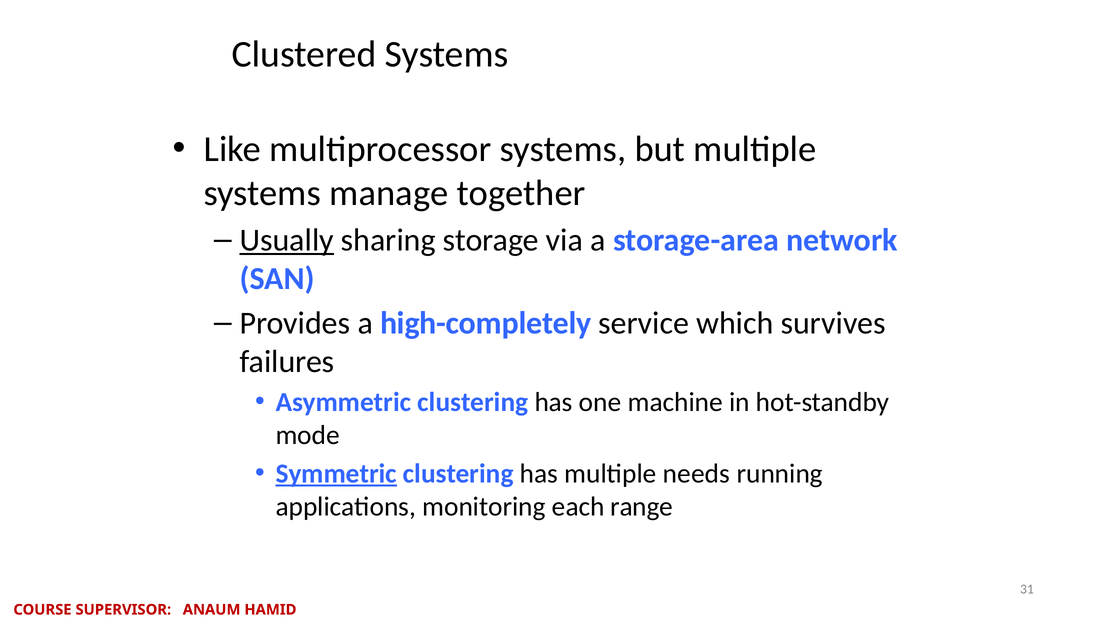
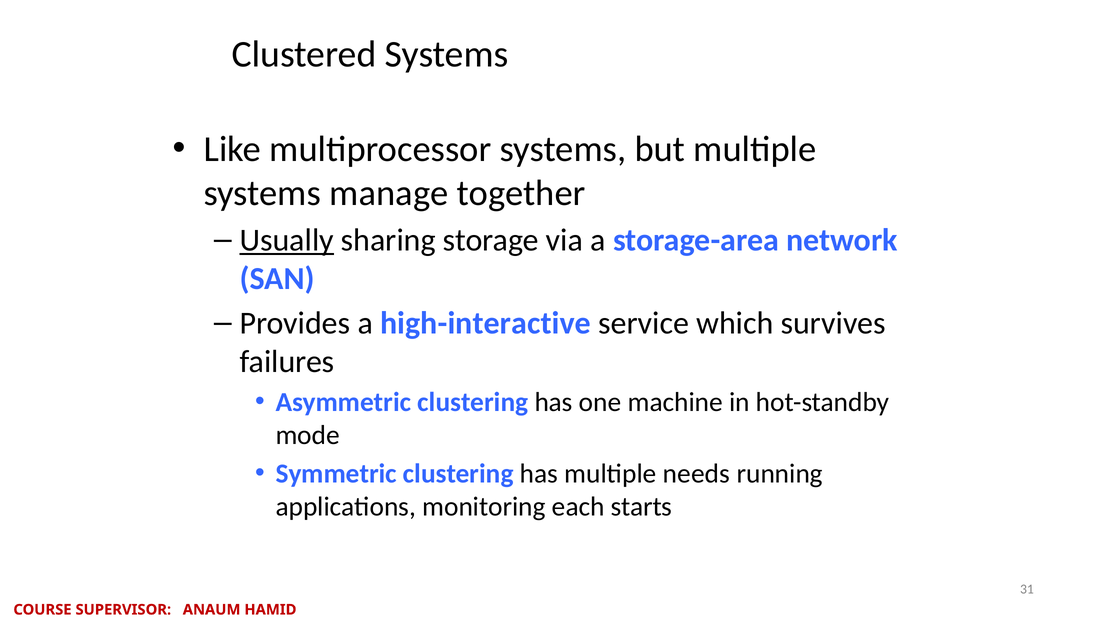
high-completely: high-completely -> high-interactive
Symmetric underline: present -> none
range: range -> starts
